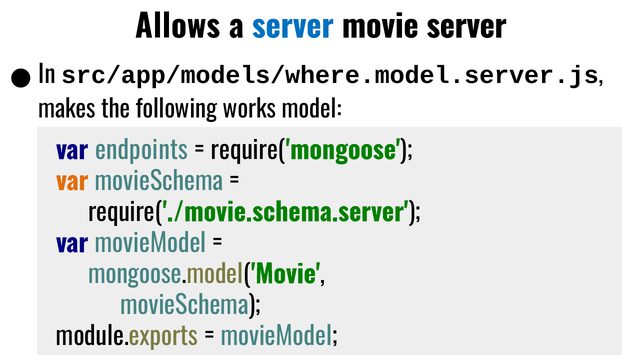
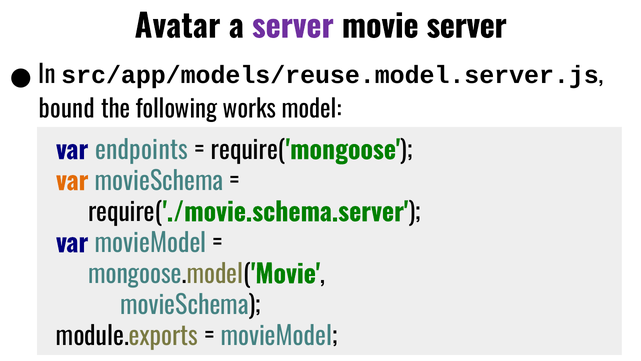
Allows: Allows -> Avatar
server at (293, 27) colour: blue -> purple
src/app/models/where.model.server.js: src/app/models/where.model.server.js -> src/app/models/reuse.model.server.js
makes: makes -> bound
